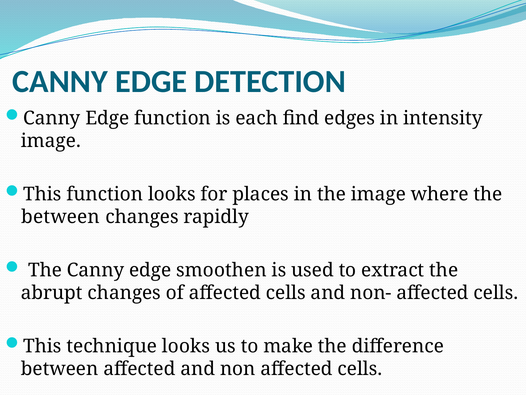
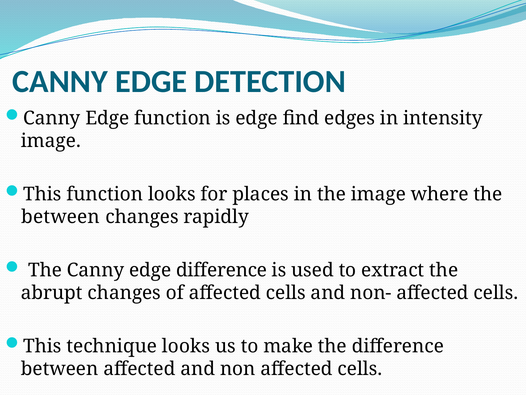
is each: each -> edge
edge smoothen: smoothen -> difference
